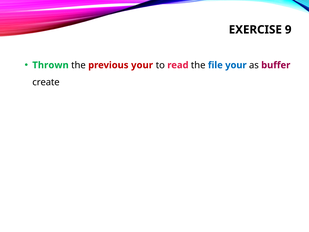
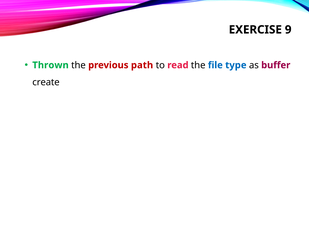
previous your: your -> path
file your: your -> type
